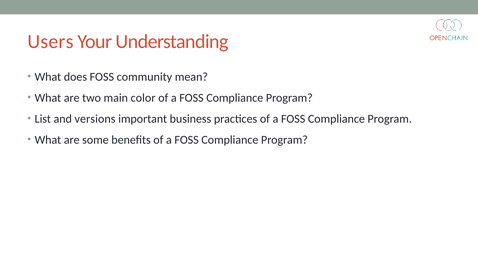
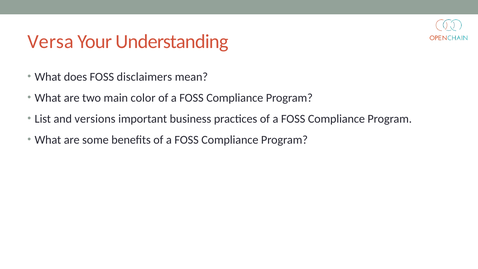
Users: Users -> Versa
community: community -> disclaimers
